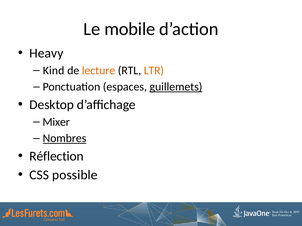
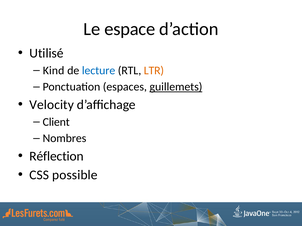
mobile: mobile -> espace
Heavy: Heavy -> Utilisé
lecture colour: orange -> blue
Desktop: Desktop -> Velocity
Mixer: Mixer -> Client
Nombres underline: present -> none
